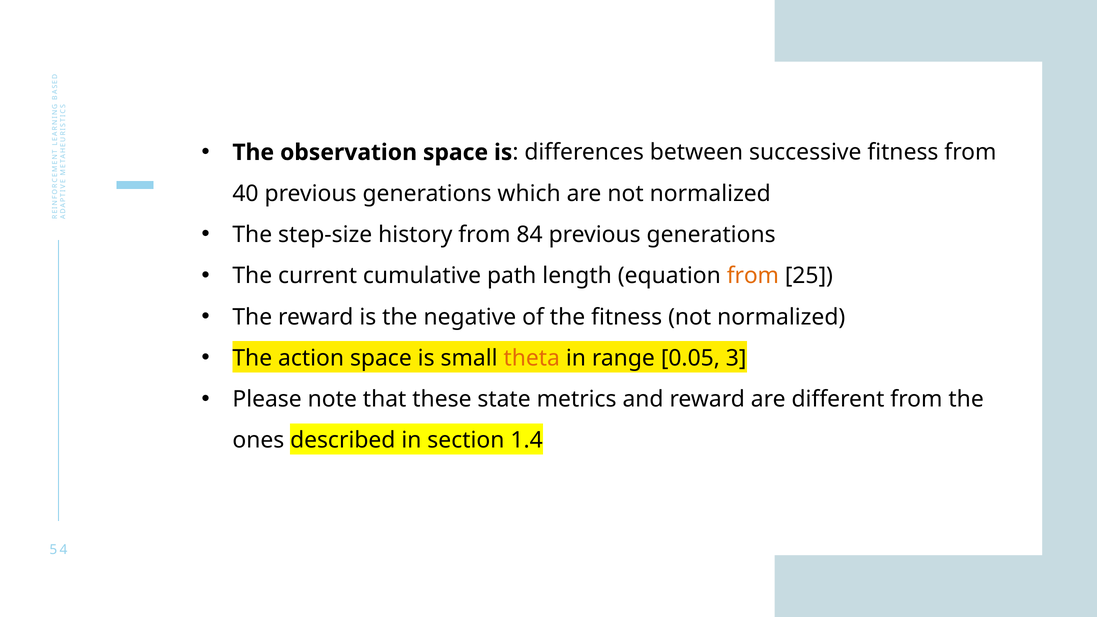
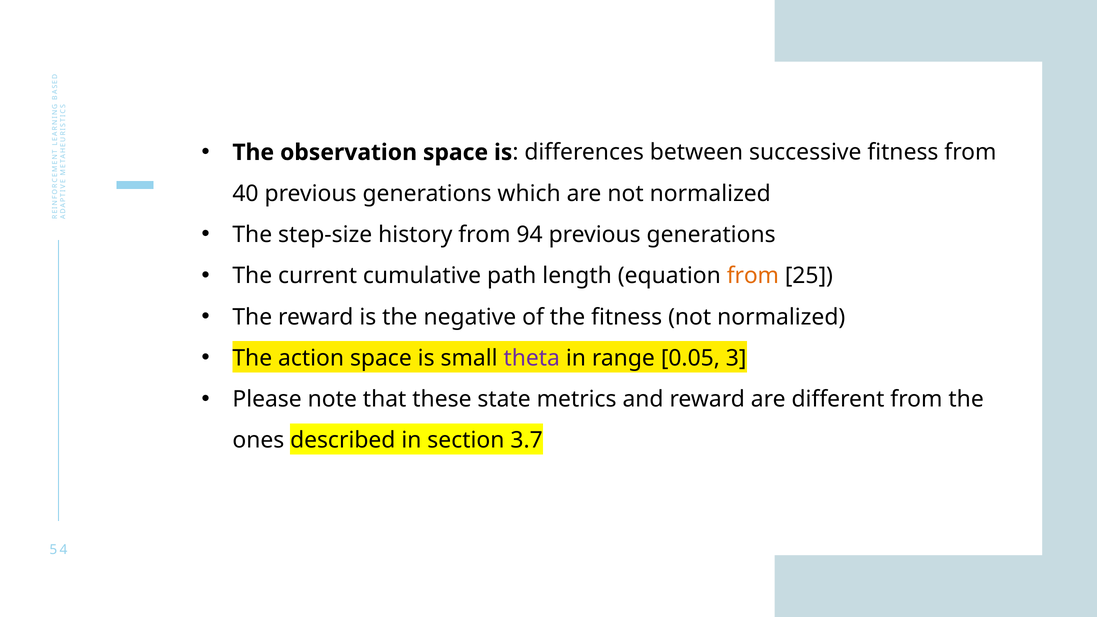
84: 84 -> 94
theta colour: orange -> purple
1.4: 1.4 -> 3.7
